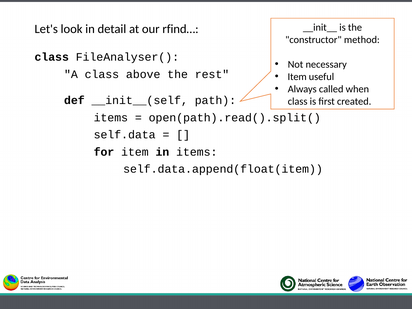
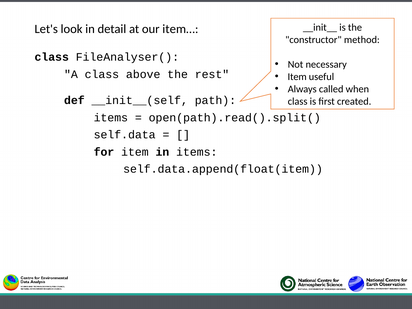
rfind…: rfind… -> item…
